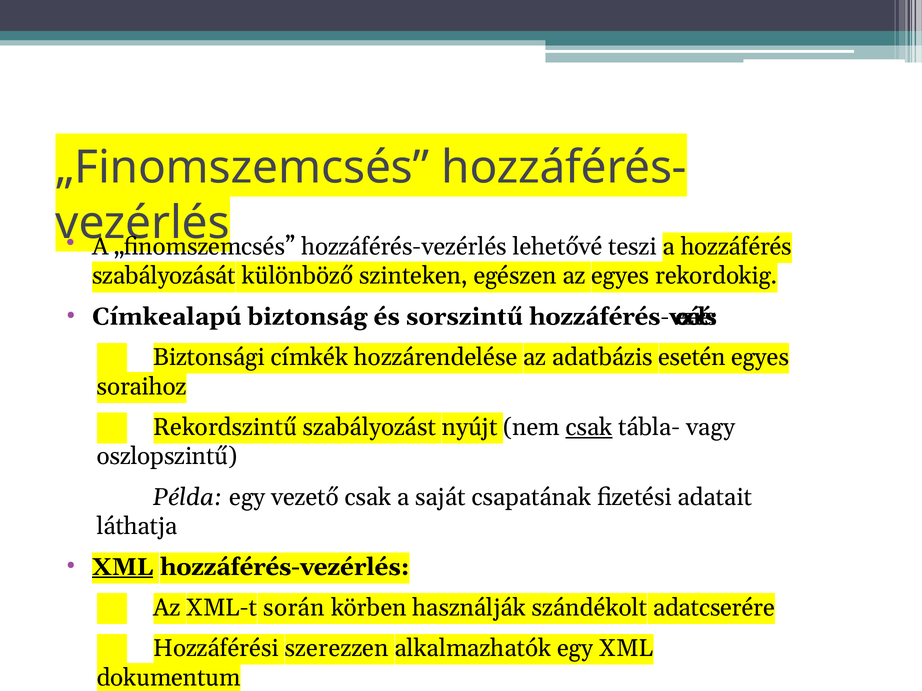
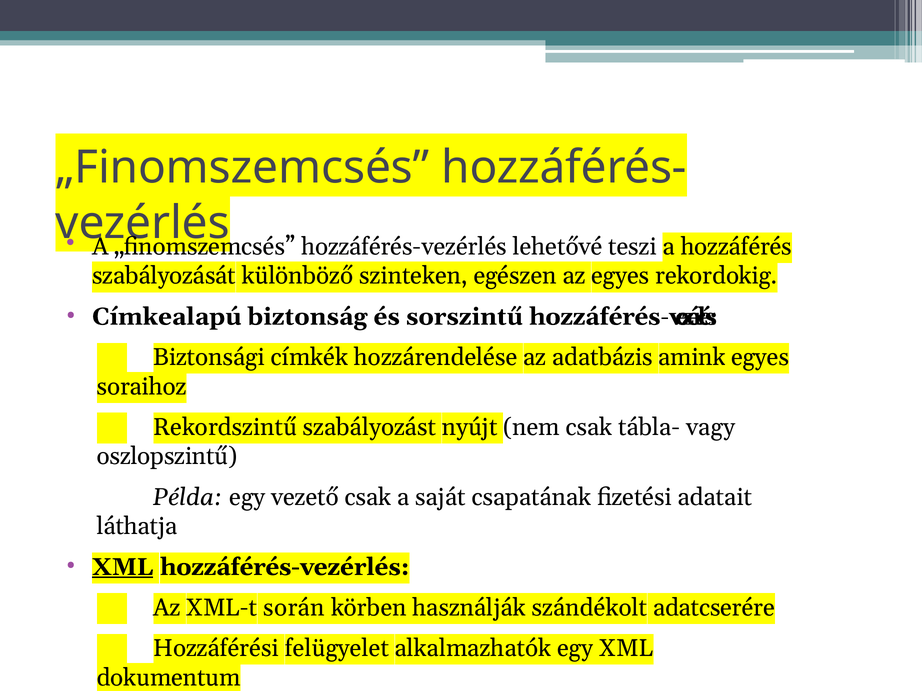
esetén: esetén -> amink
csak at (589, 428) underline: present -> none
szerezzen: szerezzen -> felügyelet
